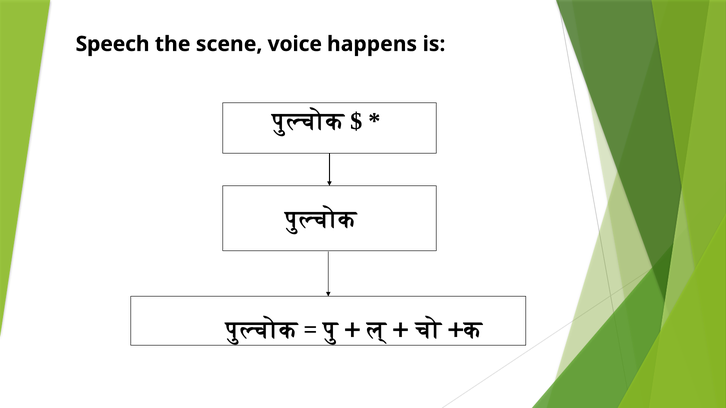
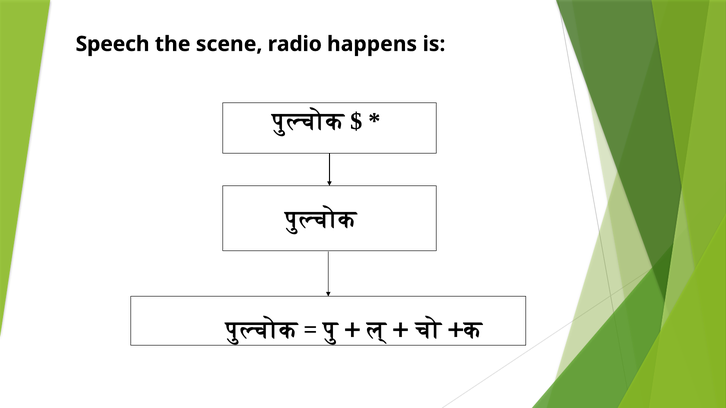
voice: voice -> radio
